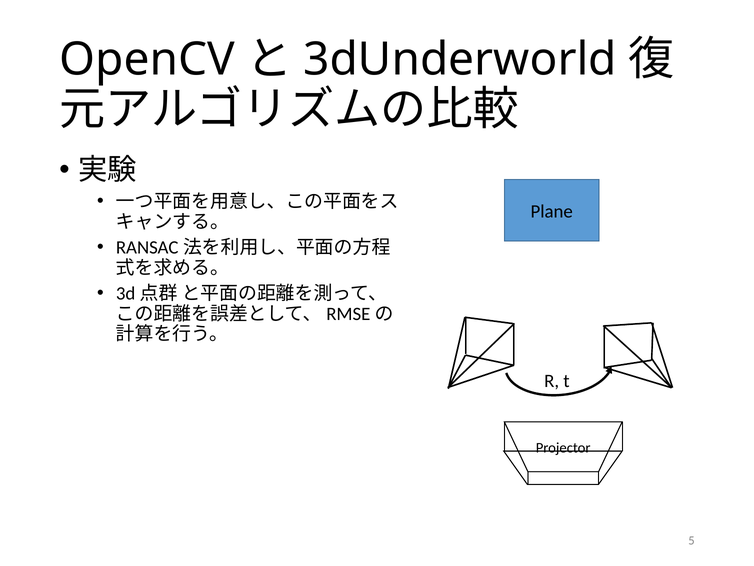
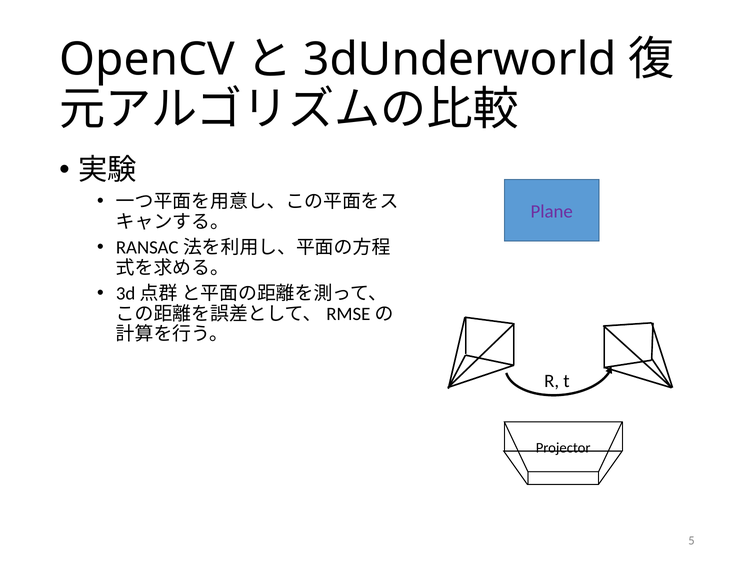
Plane colour: black -> purple
